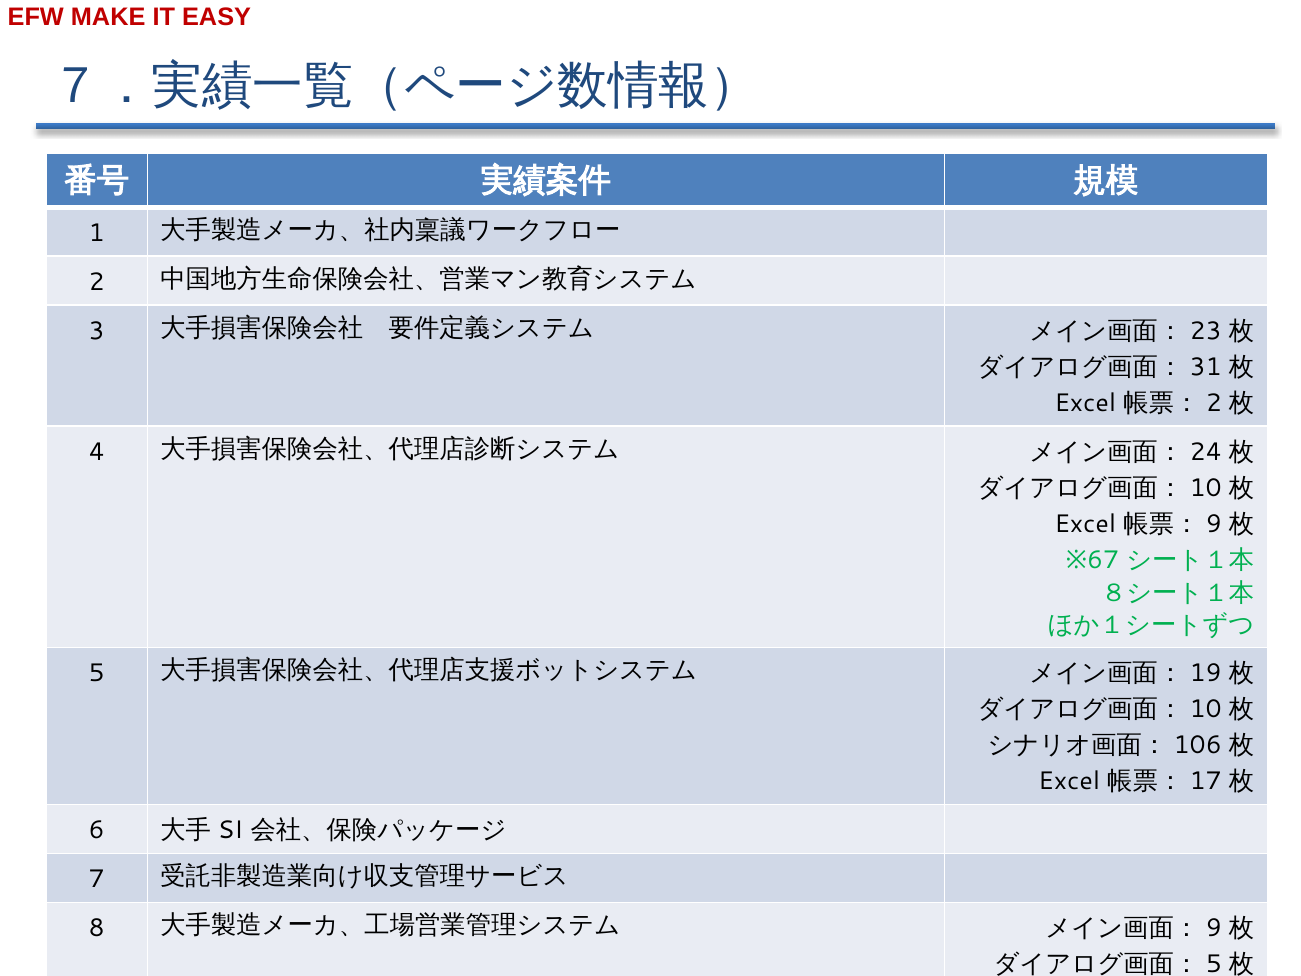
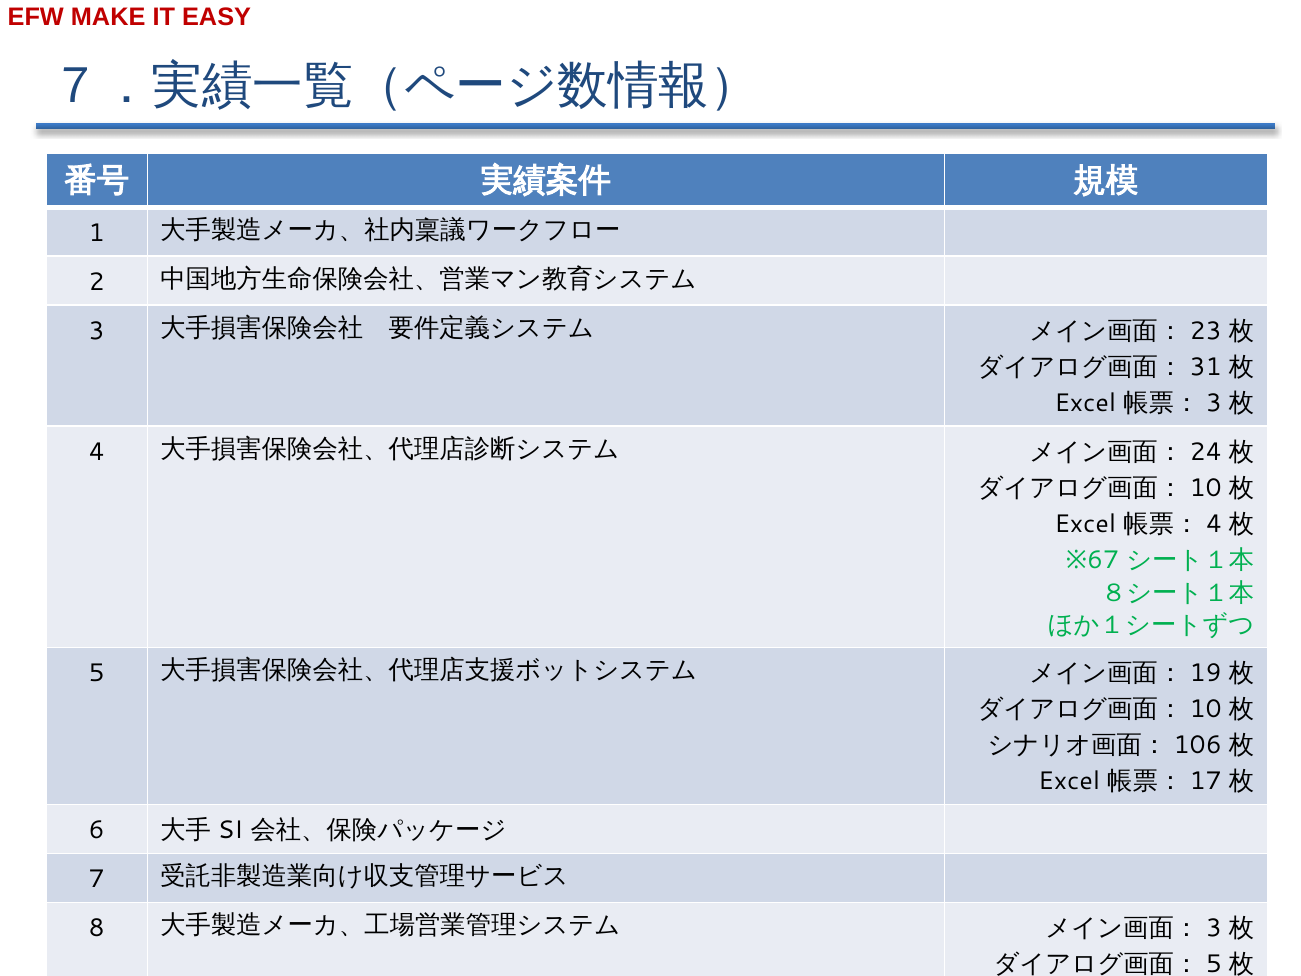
2 at (1214, 403): 2 -> 3
9 at (1214, 524): 9 -> 4
9 at (1214, 928): 9 -> 3
